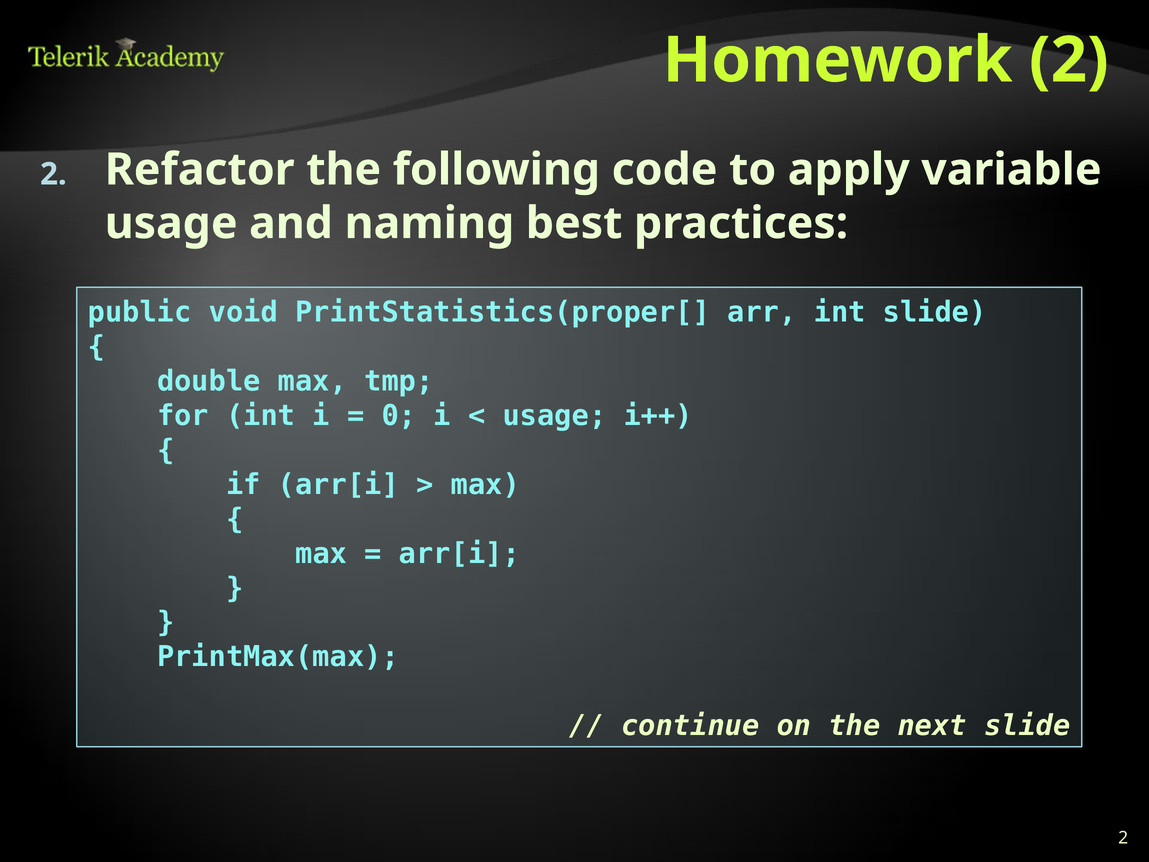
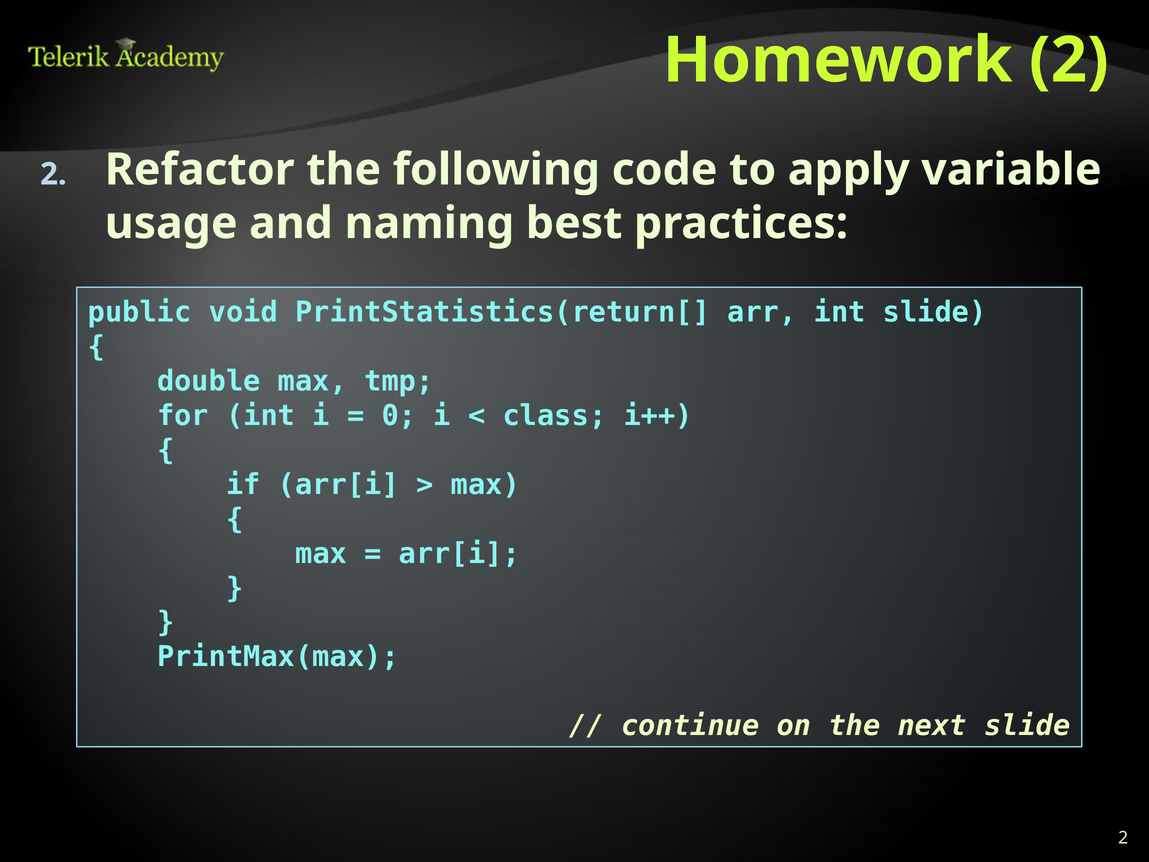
PrintStatistics(proper[: PrintStatistics(proper[ -> PrintStatistics(return[
usage at (554, 416): usage -> class
